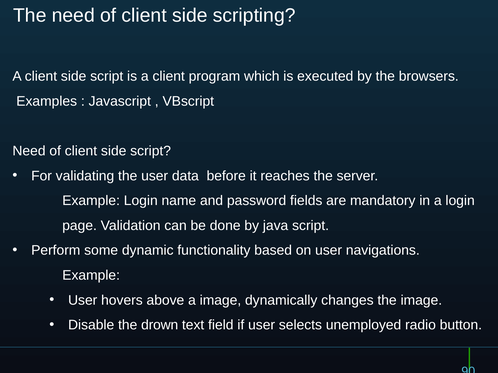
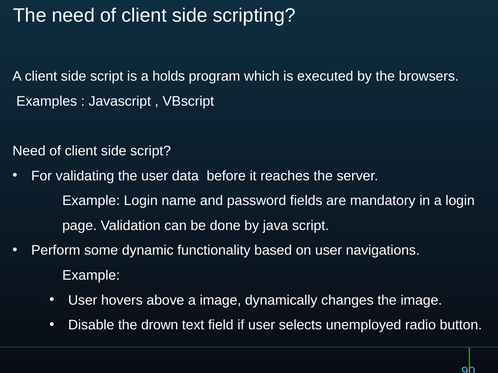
is a client: client -> holds
